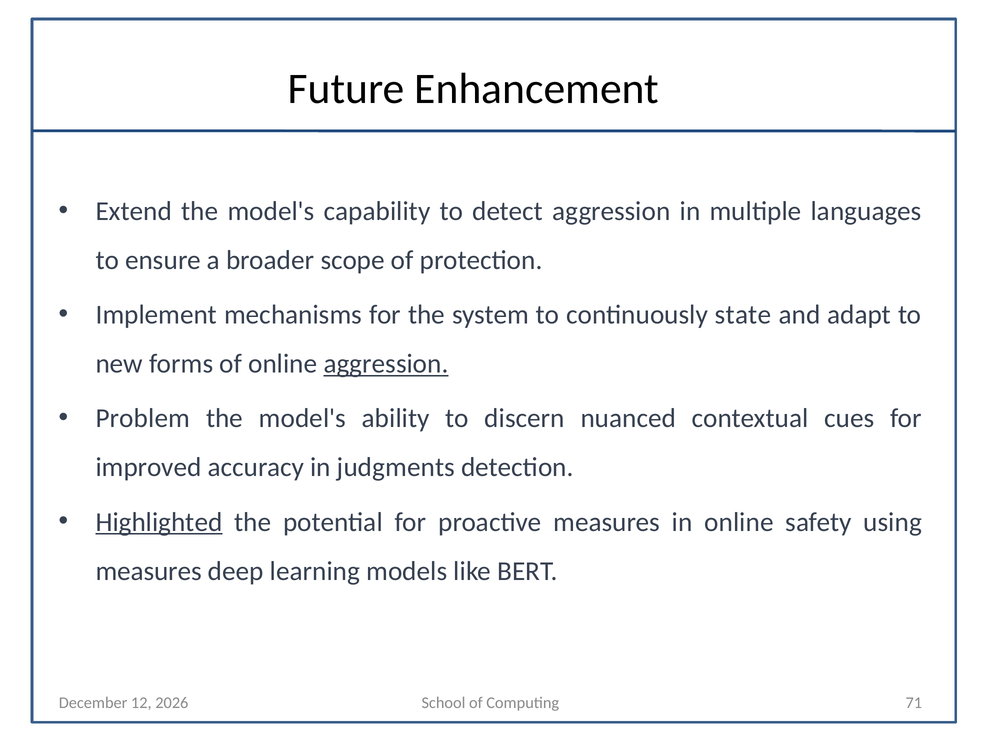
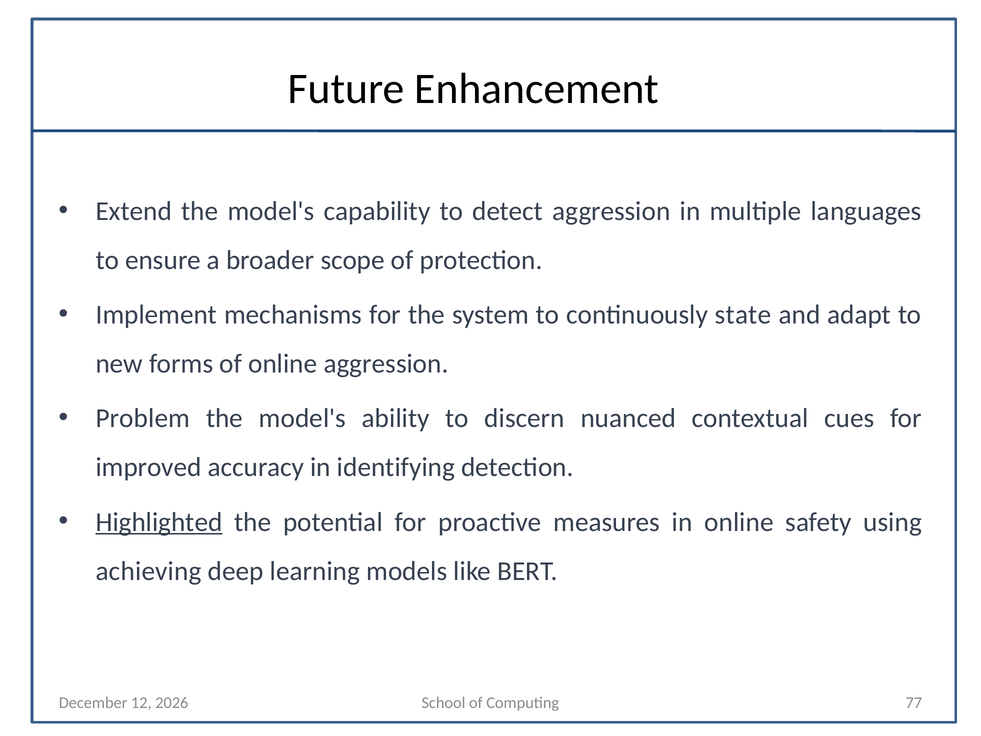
aggression at (386, 364) underline: present -> none
judgments: judgments -> identifying
measures at (149, 571): measures -> achieving
71: 71 -> 77
